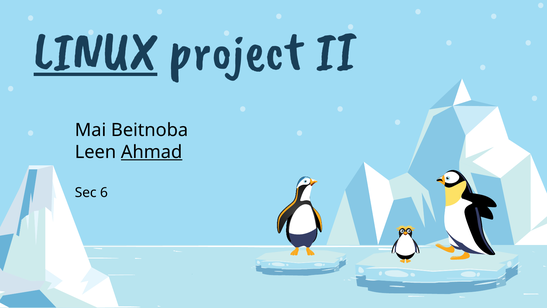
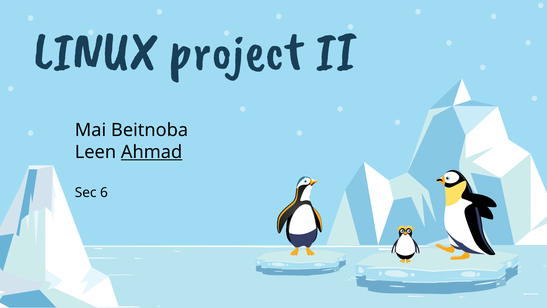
LINUX underline: present -> none
